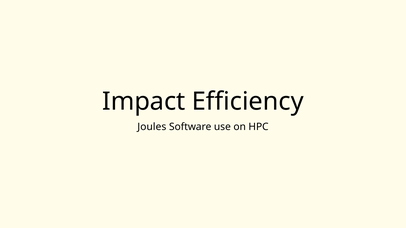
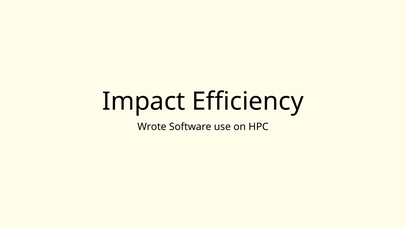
Joules: Joules -> Wrote
